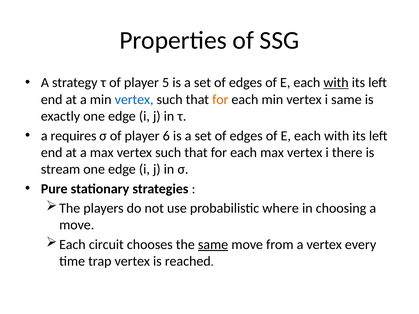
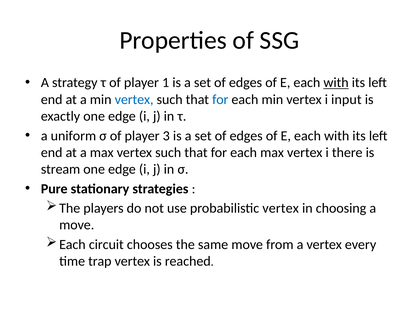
5: 5 -> 1
for at (220, 100) colour: orange -> blue
i same: same -> input
requires: requires -> uniform
6: 6 -> 3
probabilistic where: where -> vertex
same at (213, 245) underline: present -> none
